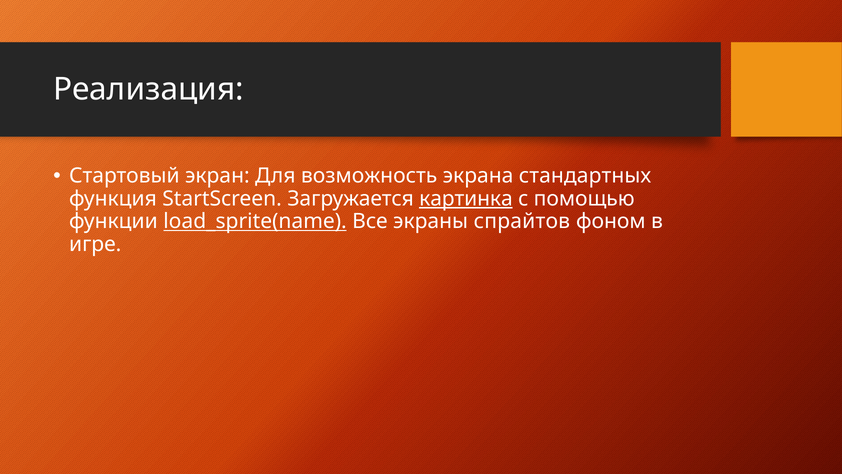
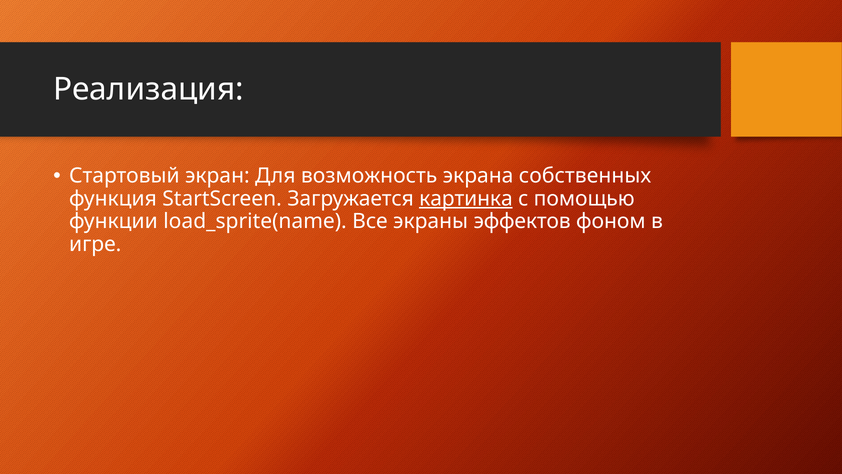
стандартных: стандартных -> собственных
load_sprite(name underline: present -> none
спрайтов: спрайтов -> эффектов
